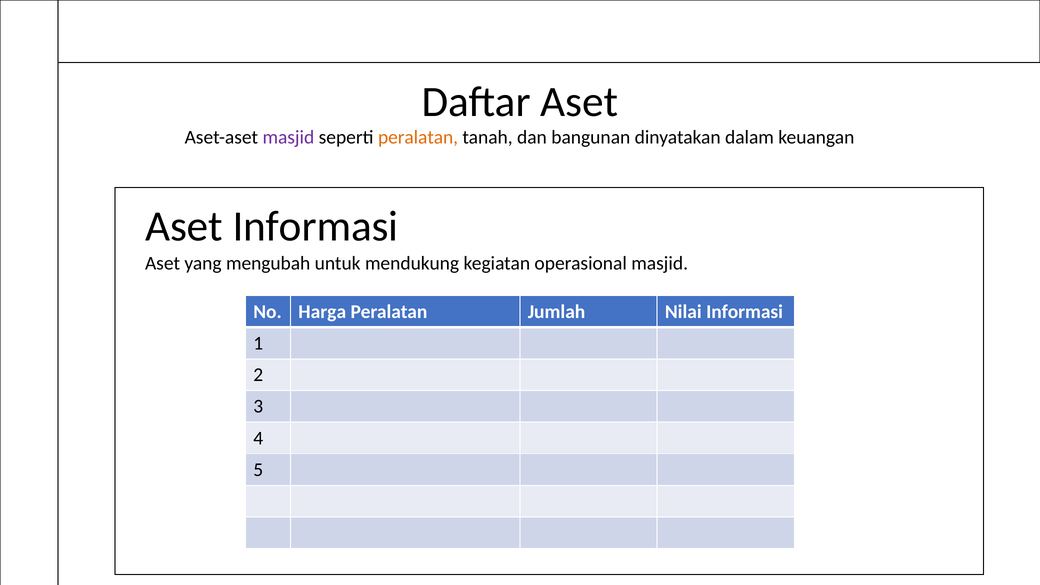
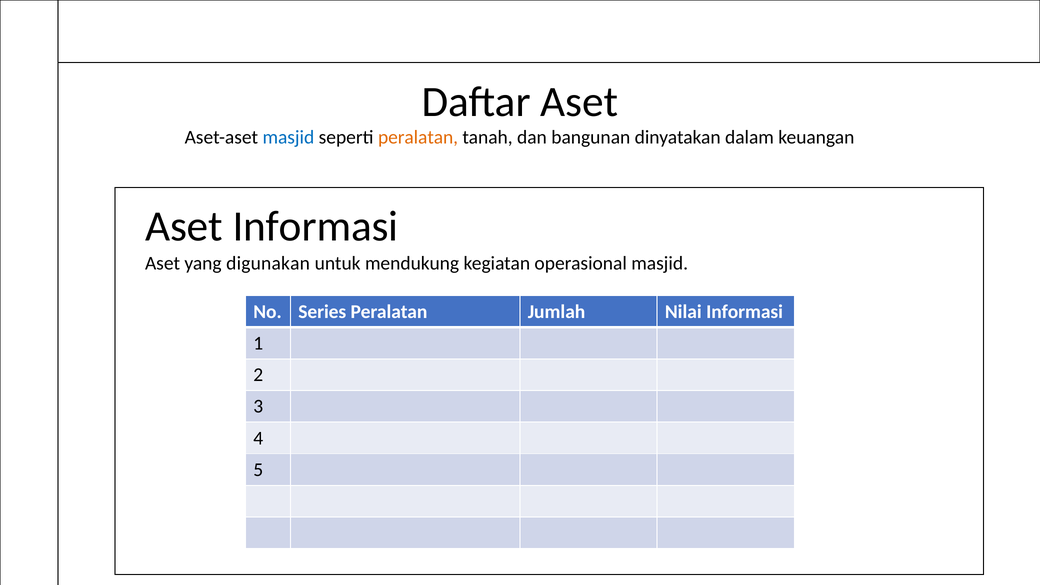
masjid at (288, 137) colour: purple -> blue
mengubah: mengubah -> digunakan
Harga: Harga -> Series
